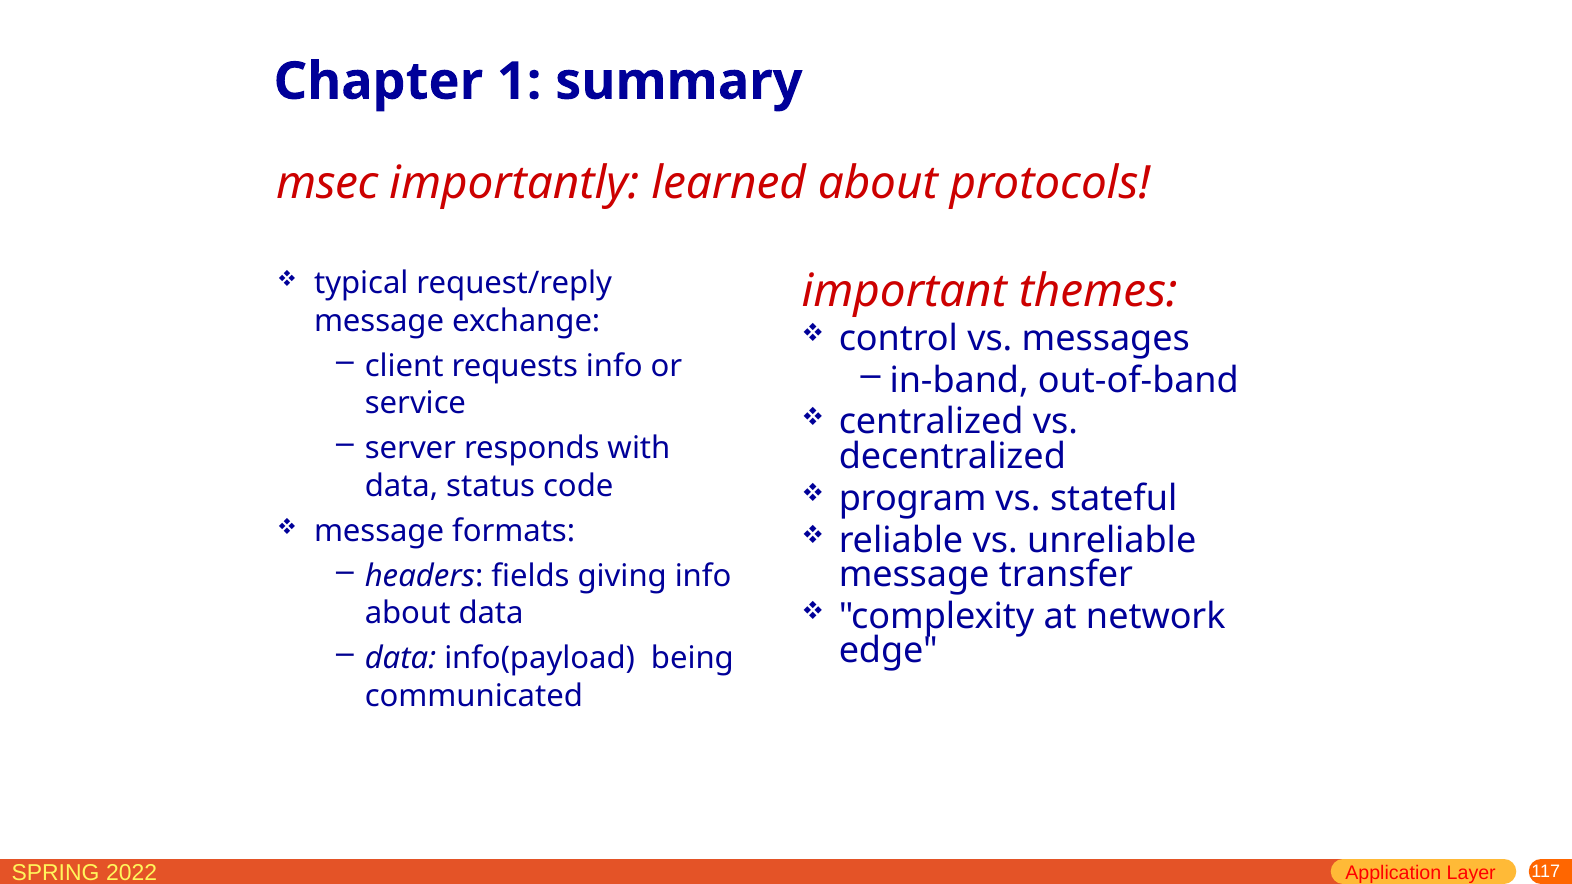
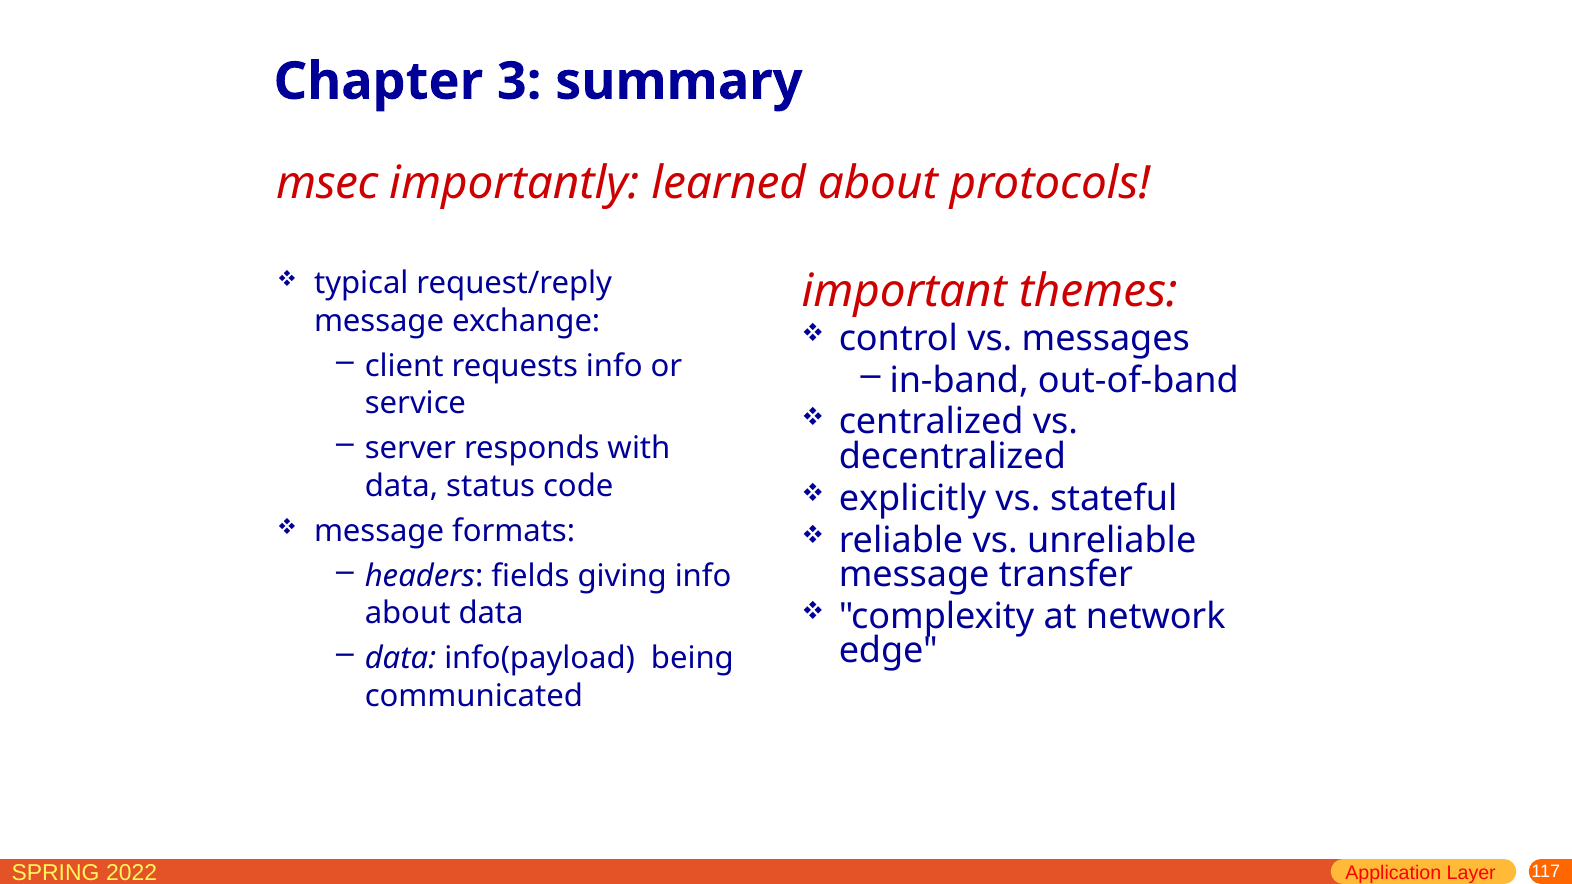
1: 1 -> 3
program: program -> explicitly
